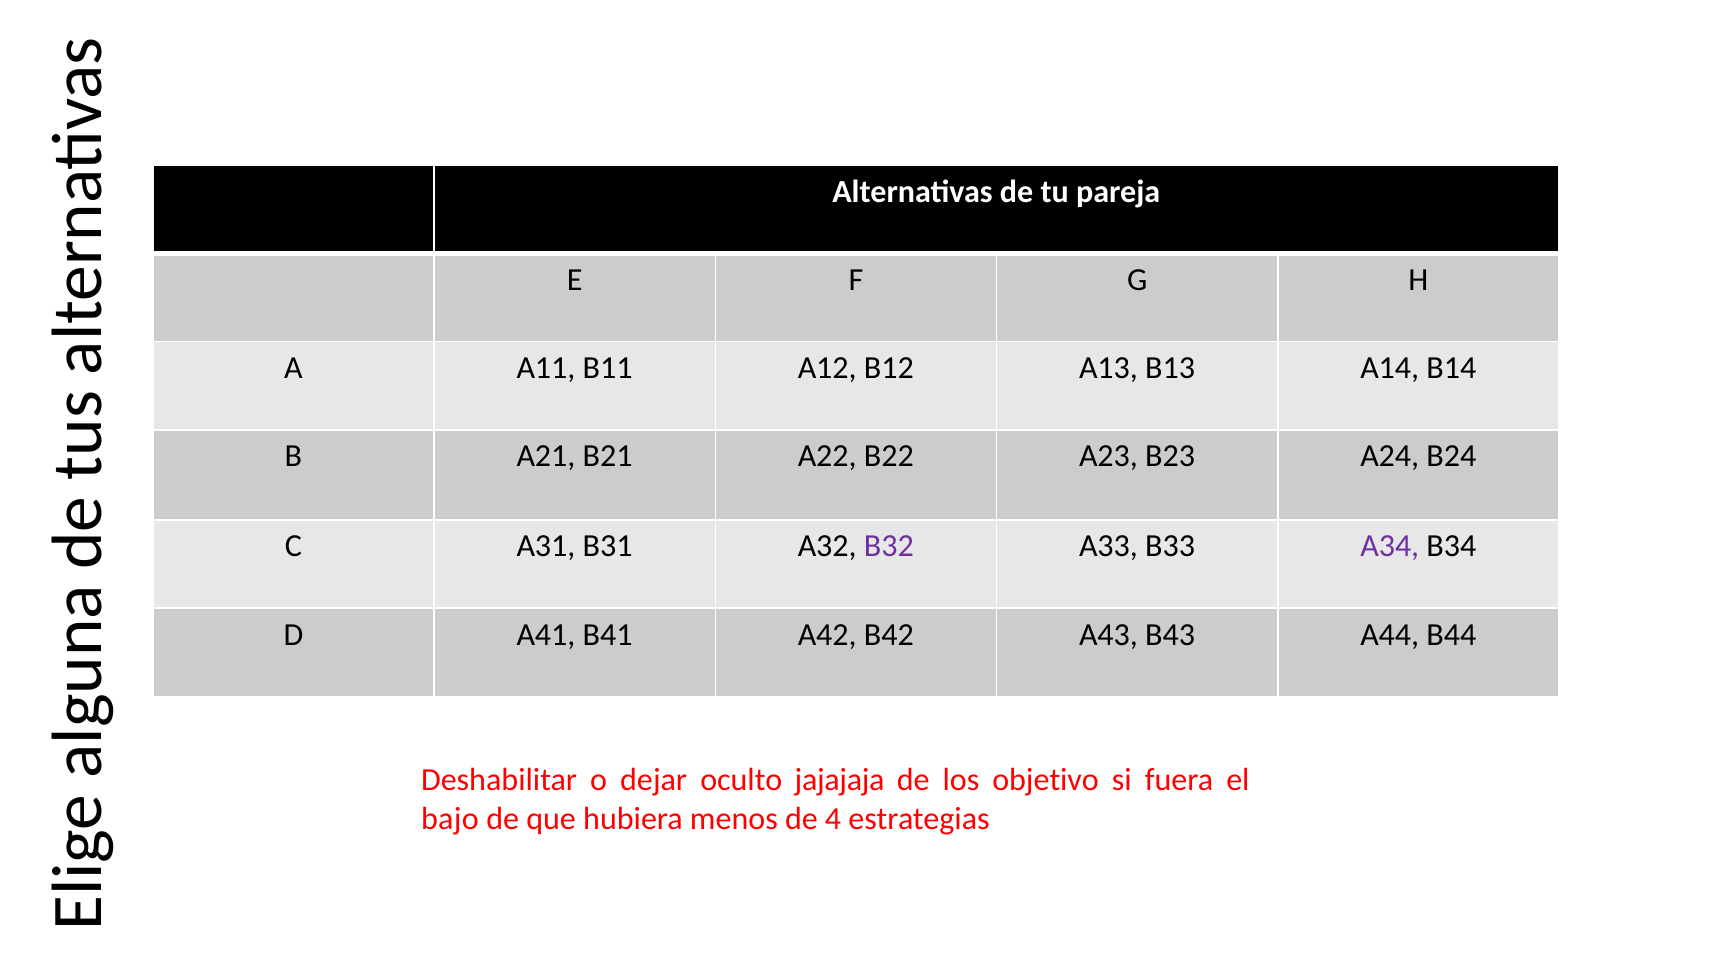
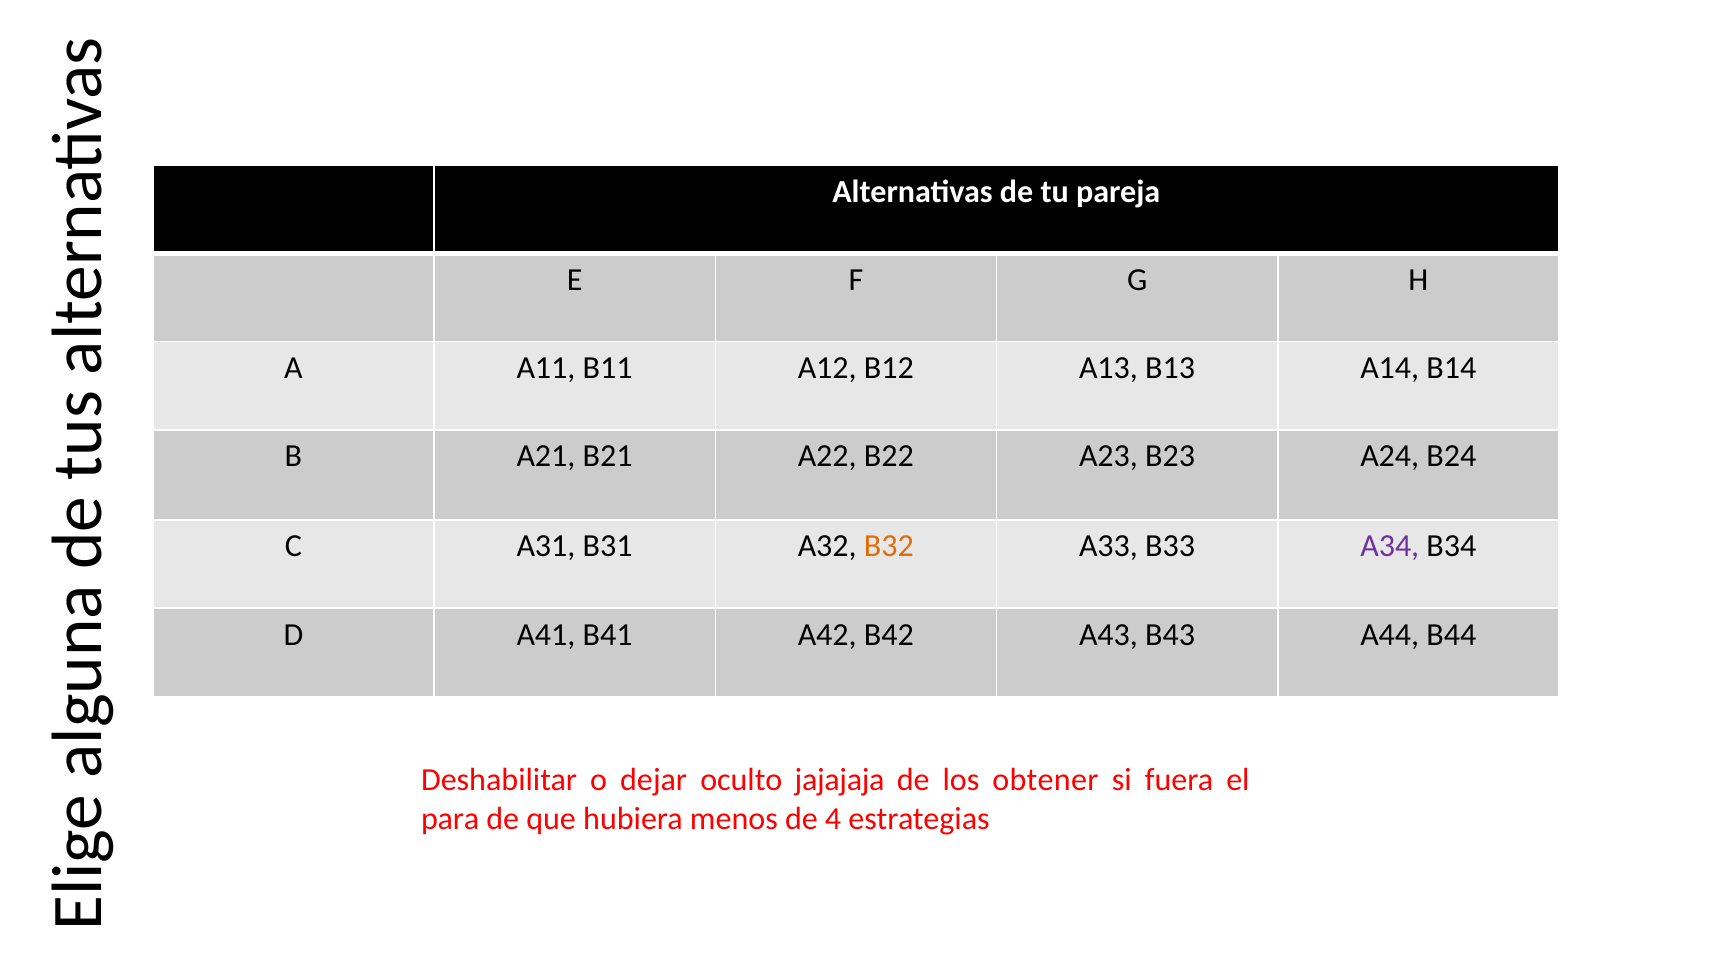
B32 colour: purple -> orange
objetivo: objetivo -> obtener
bajo: bajo -> para
